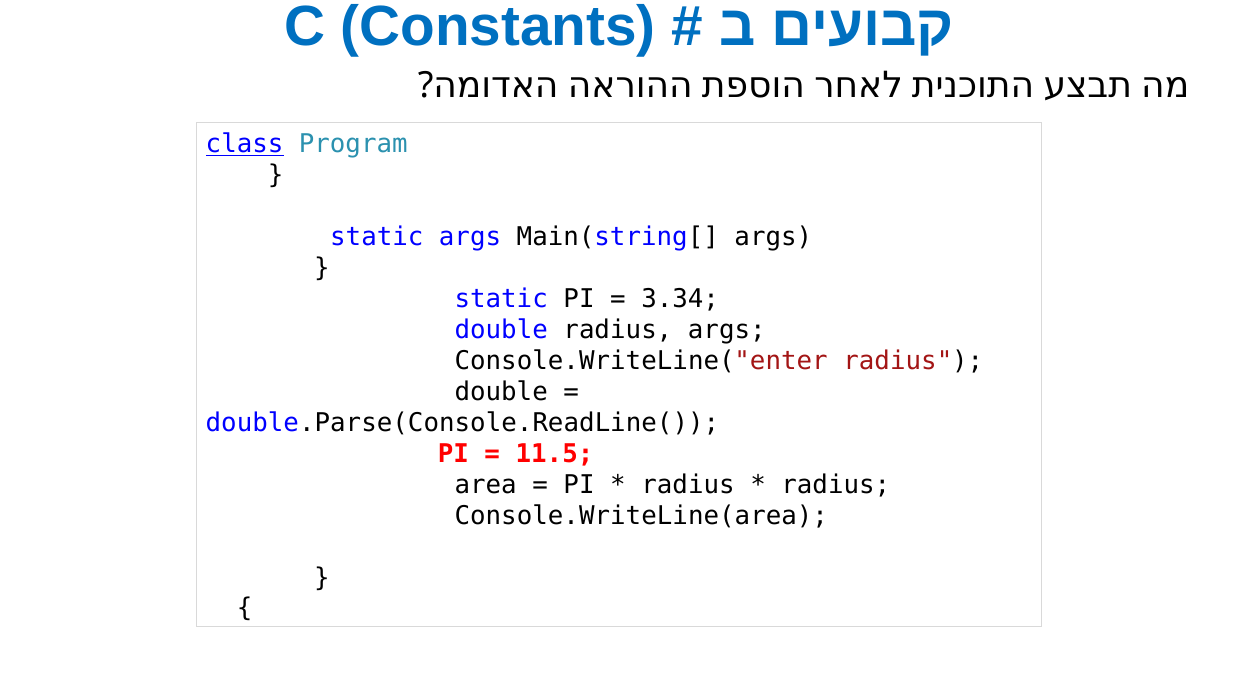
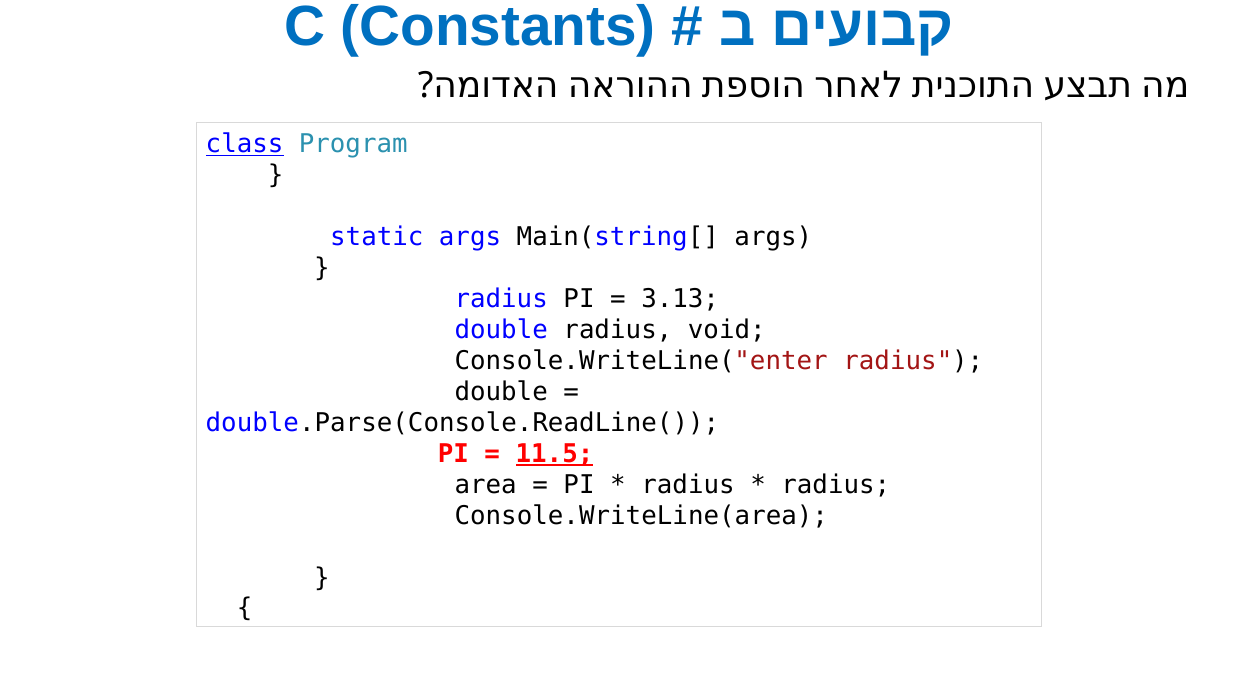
static at (501, 299): static -> radius
3.34: 3.34 -> 3.13
radius args: args -> void
11.5 underline: none -> present
